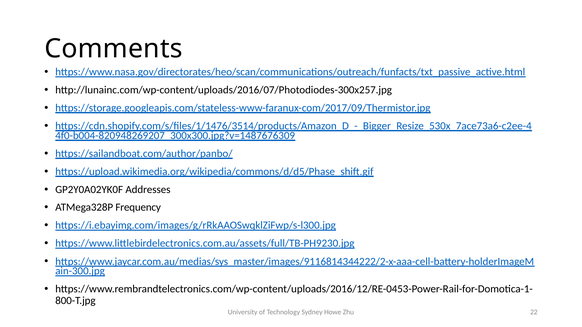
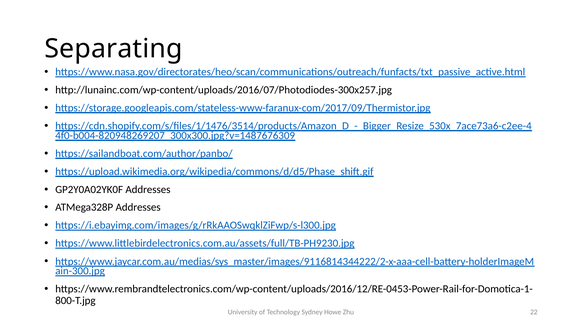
Comments: Comments -> Separating
ATMega328P Frequency: Frequency -> Addresses
